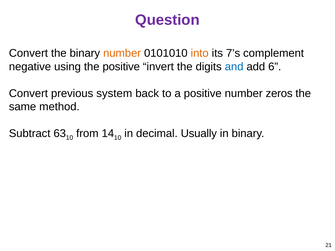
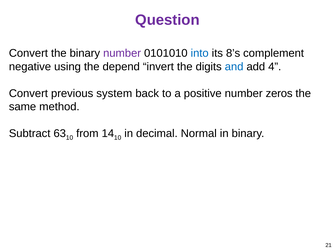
number at (122, 53) colour: orange -> purple
into colour: orange -> blue
7’s: 7’s -> 8’s
the positive: positive -> depend
6: 6 -> 4
Usually: Usually -> Normal
